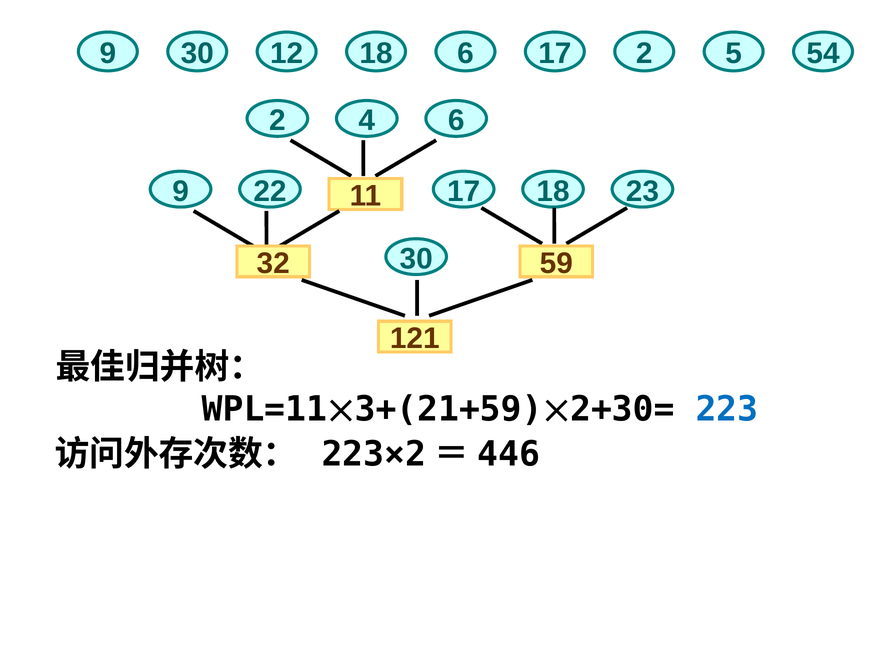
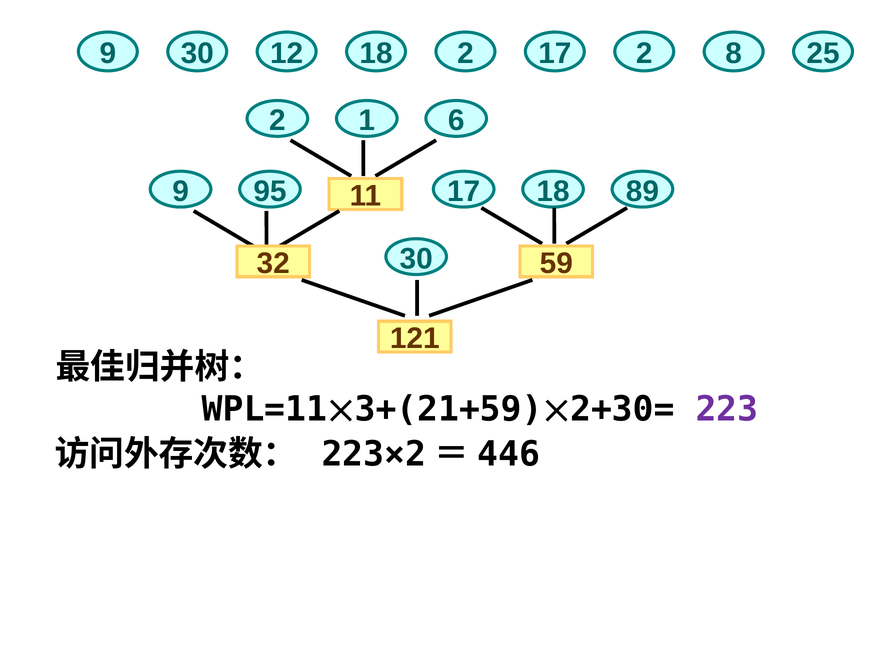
12 6: 6 -> 2
5: 5 -> 8
54: 54 -> 25
4: 4 -> 1
22: 22 -> 95
23: 23 -> 89
223 colour: blue -> purple
